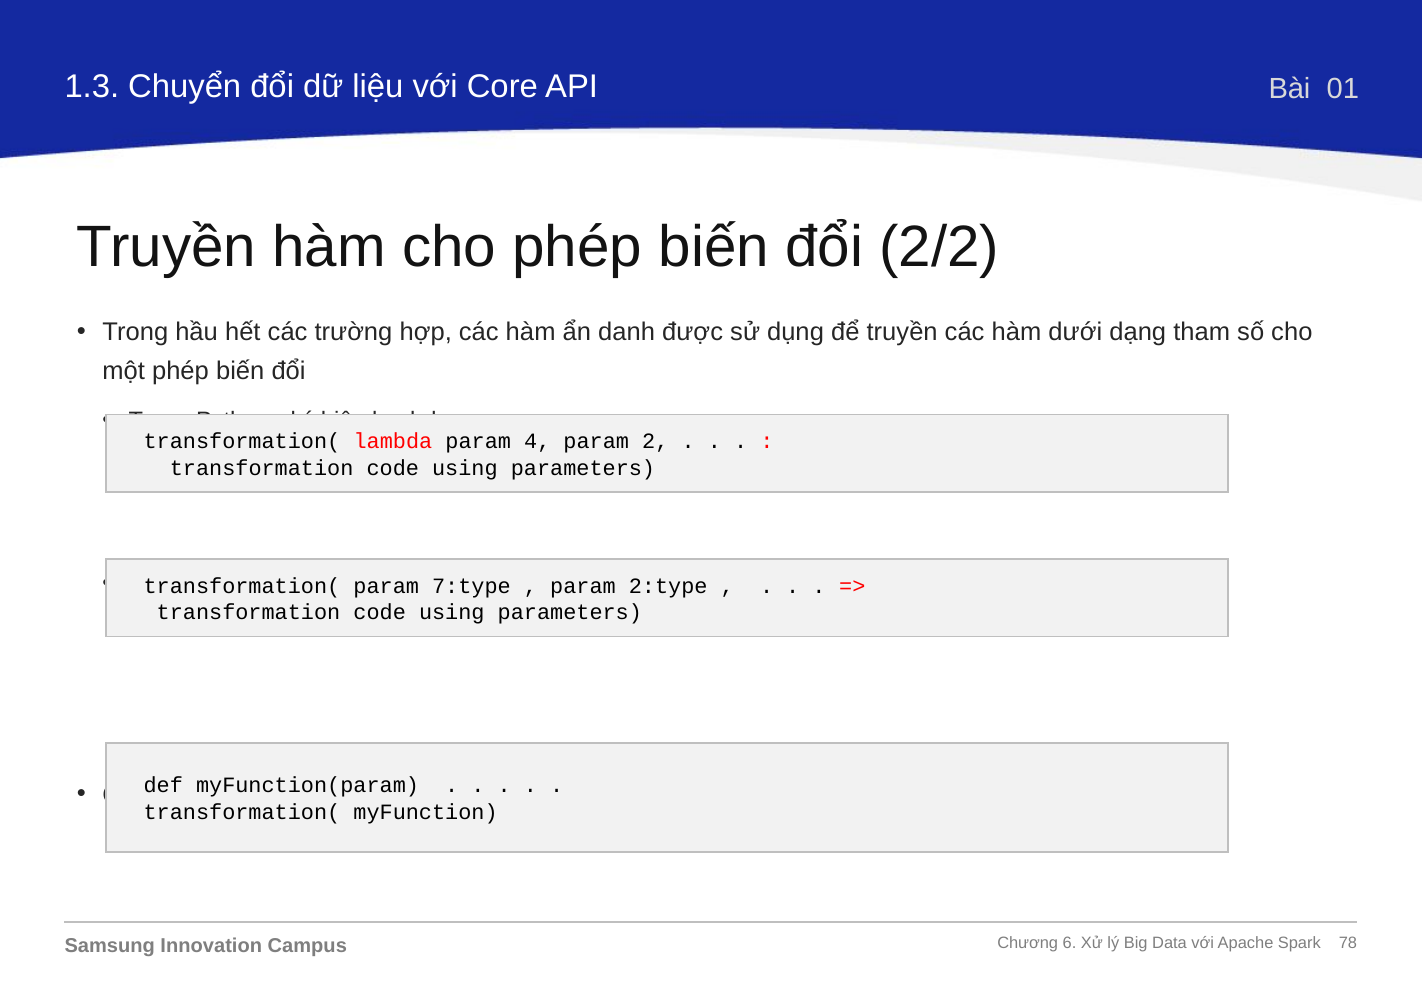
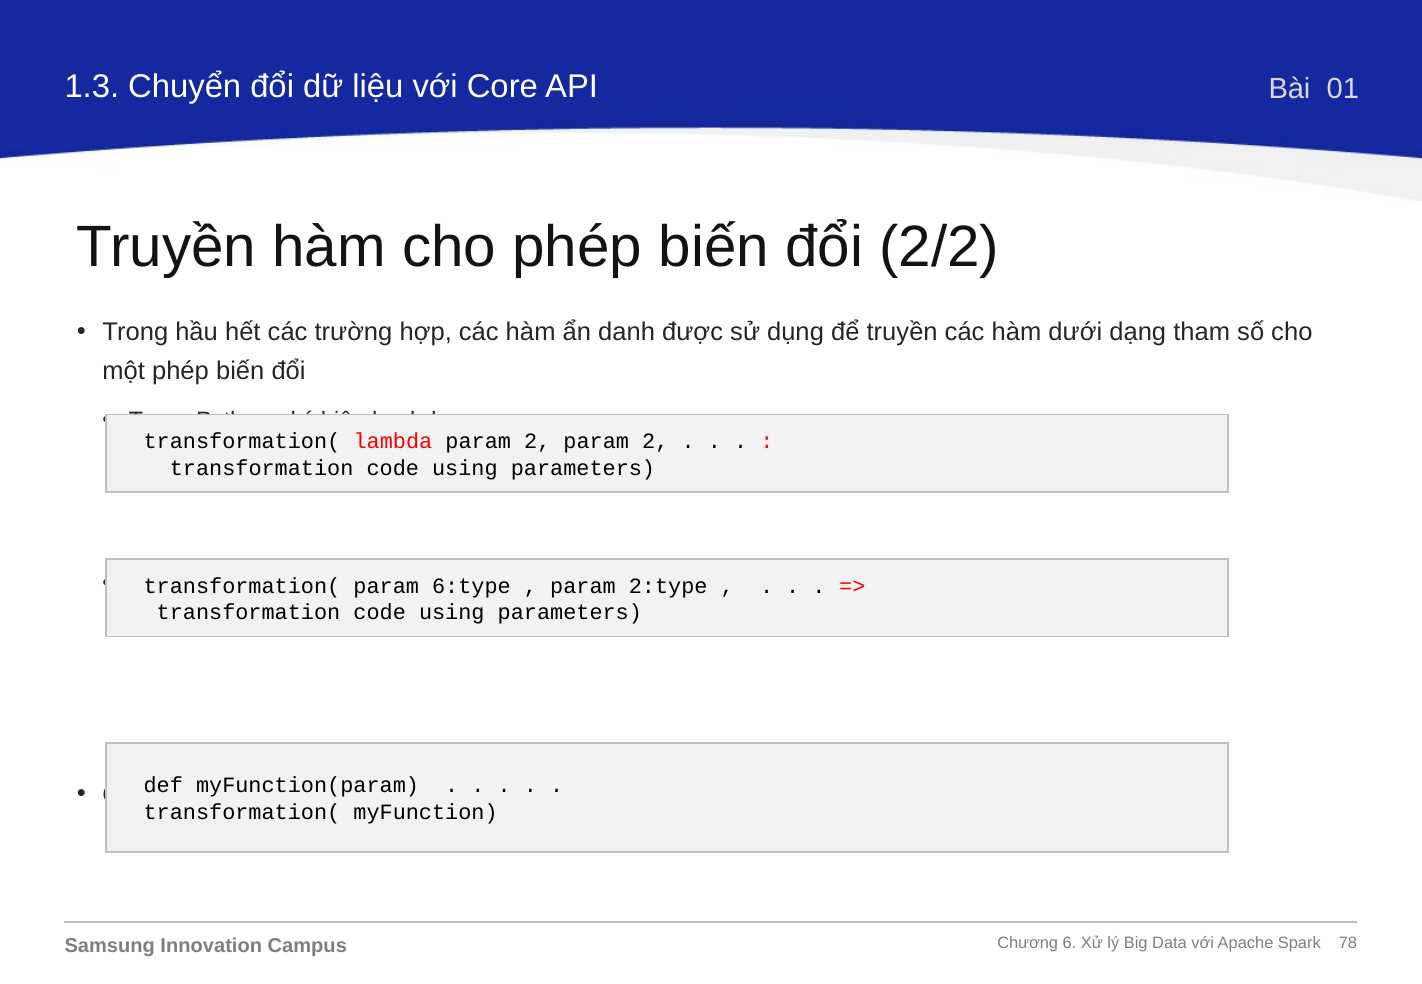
lambda param 4: 4 -> 2
7:type: 7:type -> 6:type
